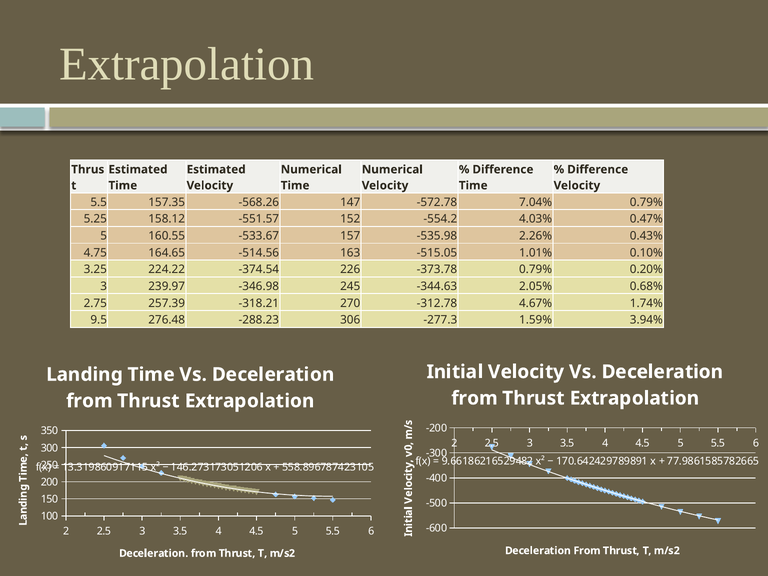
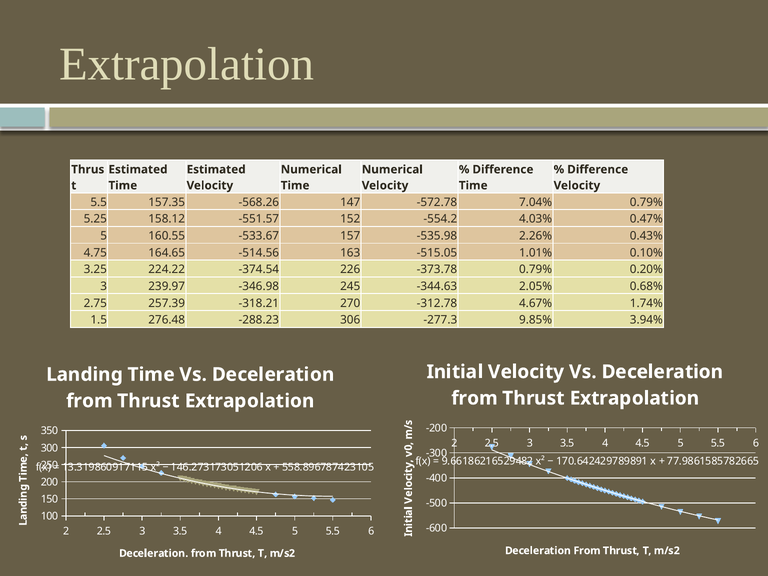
9.5: 9.5 -> 1.5
1.59%: 1.59% -> 9.85%
